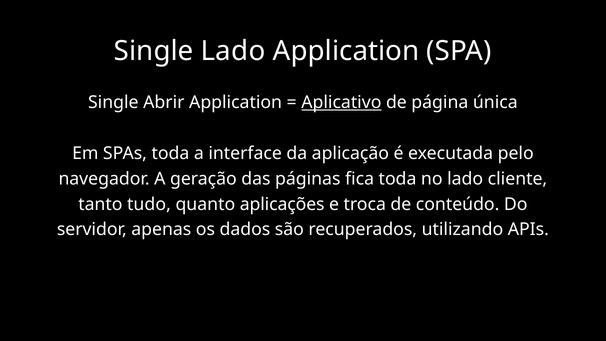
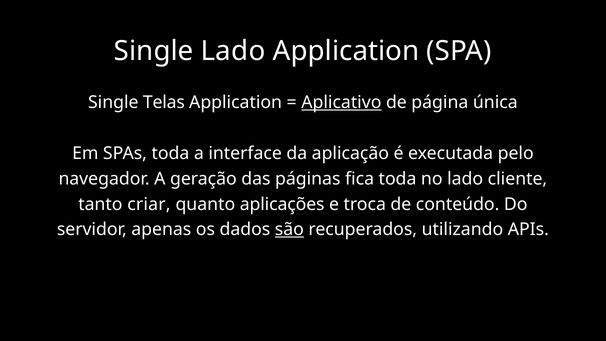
Abrir: Abrir -> Telas
tudo: tudo -> criar
são underline: none -> present
